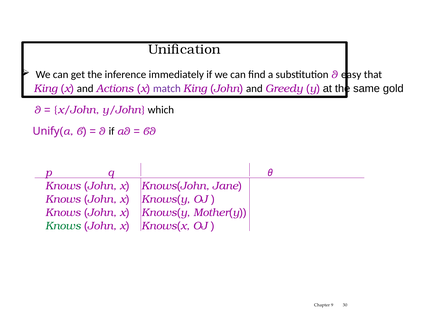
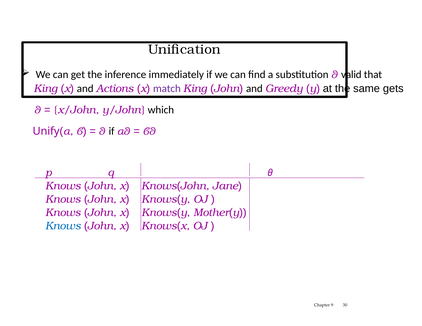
easy: easy -> valid
gold: gold -> gets
Knows at (63, 226) colour: green -> blue
